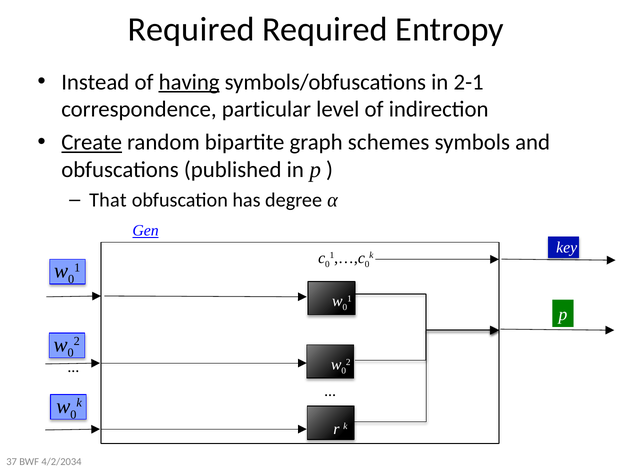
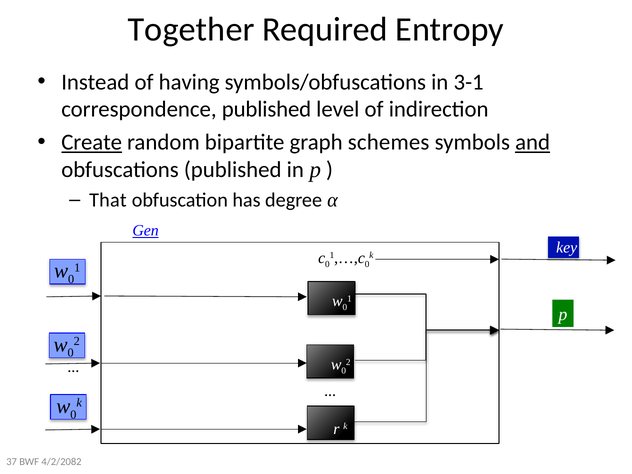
Required at (191, 29): Required -> Together
having underline: present -> none
2-1: 2-1 -> 3-1
correspondence particular: particular -> published
and underline: none -> present
4/2/2034: 4/2/2034 -> 4/2/2082
